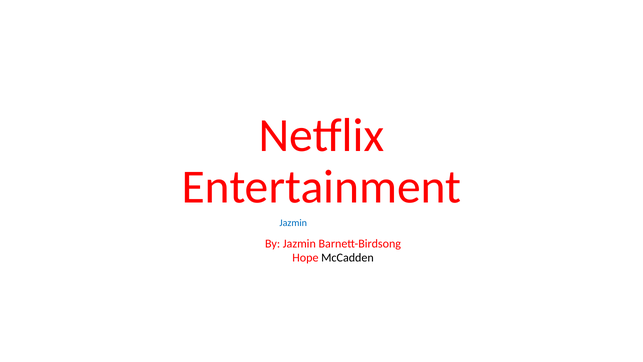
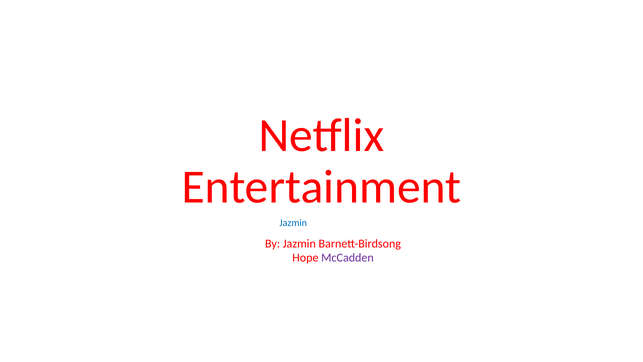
McCadden at (347, 258) colour: black -> purple
